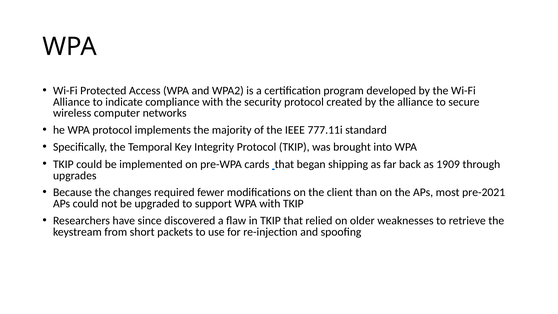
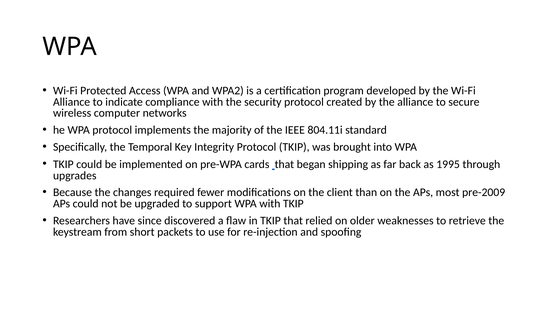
777.11i: 777.11i -> 804.11i
1909: 1909 -> 1995
pre-2021: pre-2021 -> pre-2009
